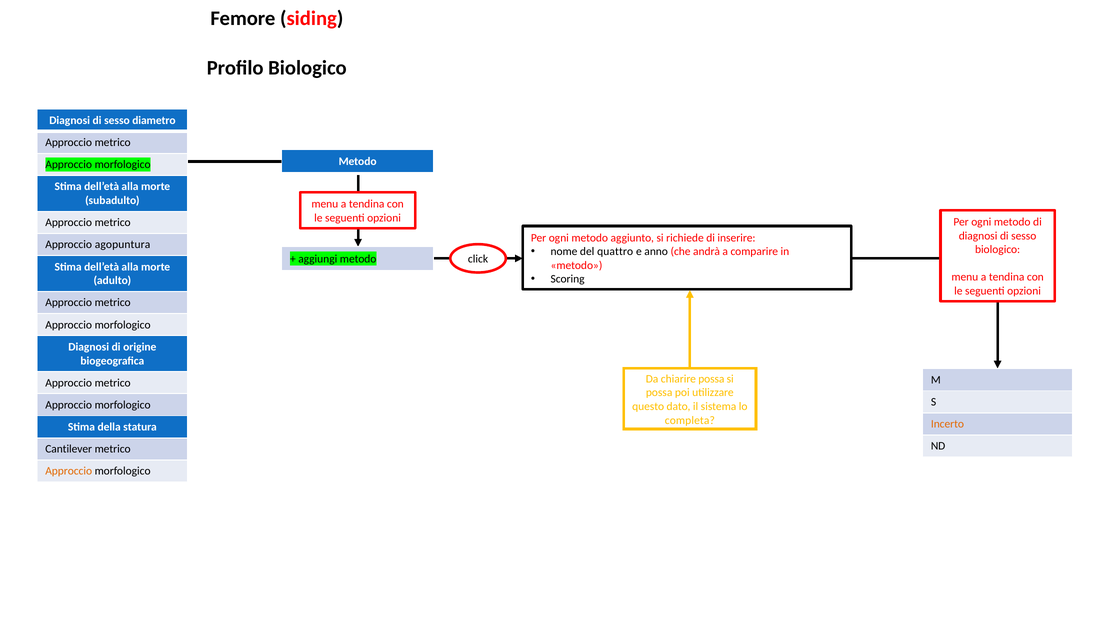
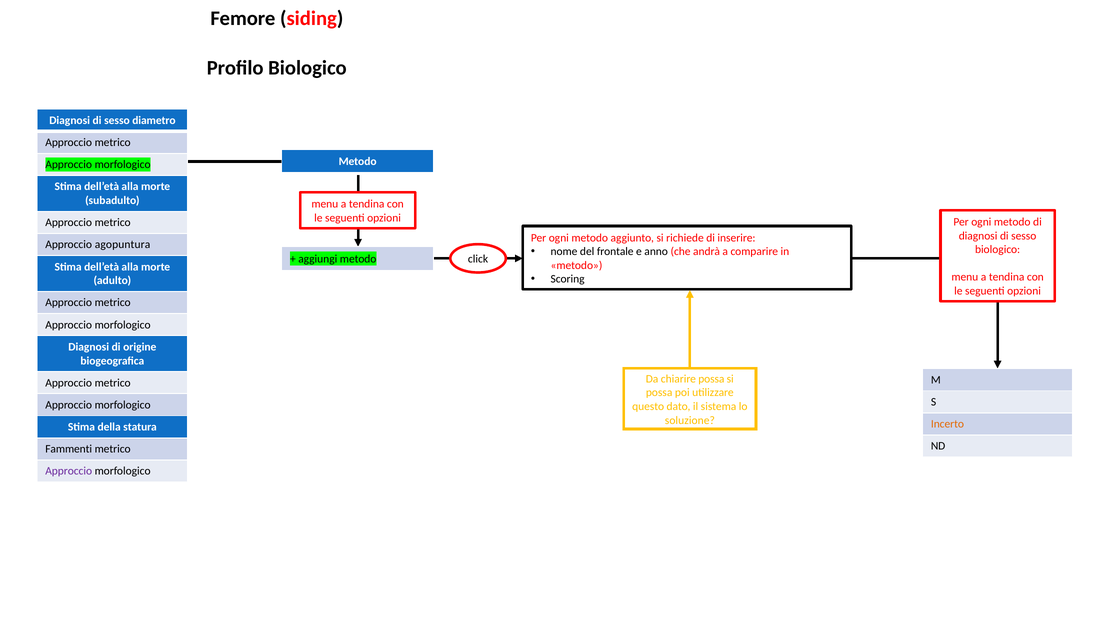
quattro: quattro -> frontale
completa: completa -> soluzione
Cantilever: Cantilever -> Fammenti
Approccio at (69, 471) colour: orange -> purple
